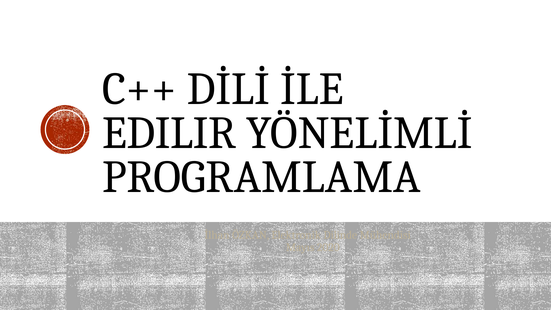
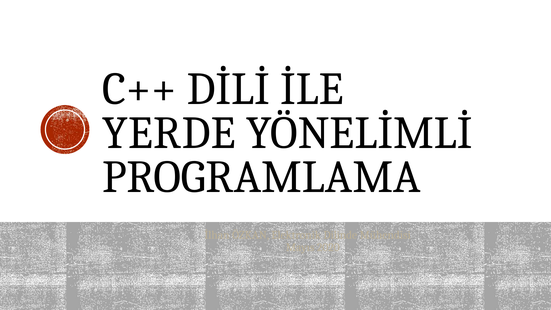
EDILIR: EDILIR -> YERDE
